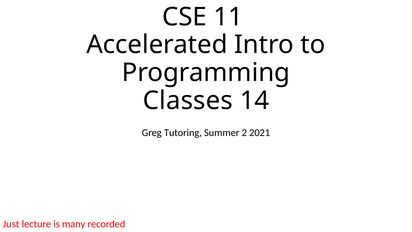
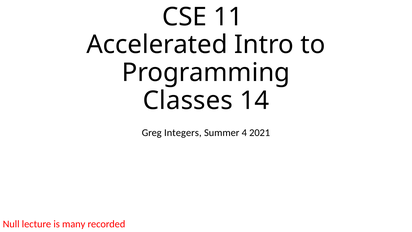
Tutoring: Tutoring -> Integers
2: 2 -> 4
Just: Just -> Null
